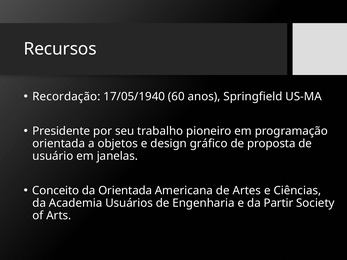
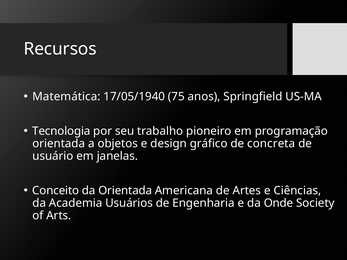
Recordação: Recordação -> Matemática
60: 60 -> 75
Presidente: Presidente -> Tecnologia
proposta: proposta -> concreta
Partir: Partir -> Onde
